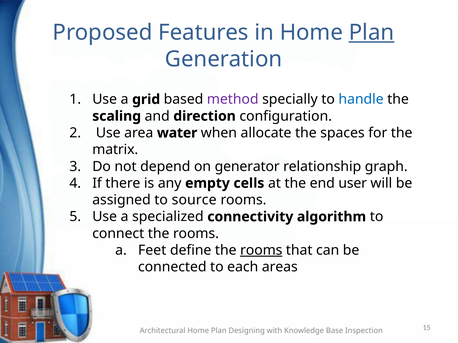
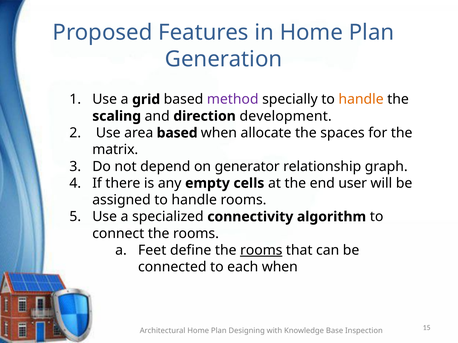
Plan at (372, 32) underline: present -> none
handle at (361, 100) colour: blue -> orange
configuration: configuration -> development
area water: water -> based
assigned to source: source -> handle
each areas: areas -> when
